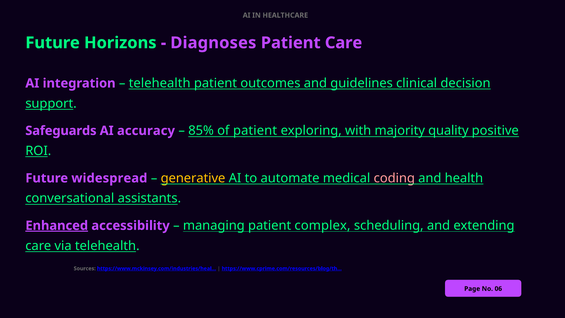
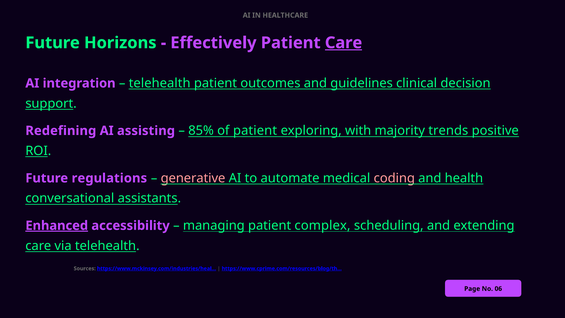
Diagnoses: Diagnoses -> Effectively
Care at (344, 43) underline: none -> present
Safeguards: Safeguards -> Redefining
accuracy: accuracy -> assisting
quality: quality -> trends
widespread: widespread -> regulations
generative colour: yellow -> pink
